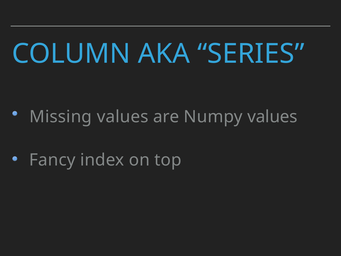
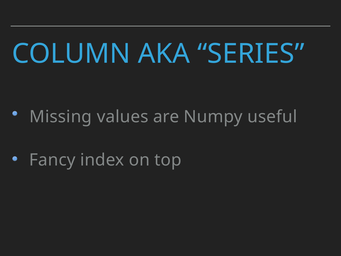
Numpy values: values -> useful
